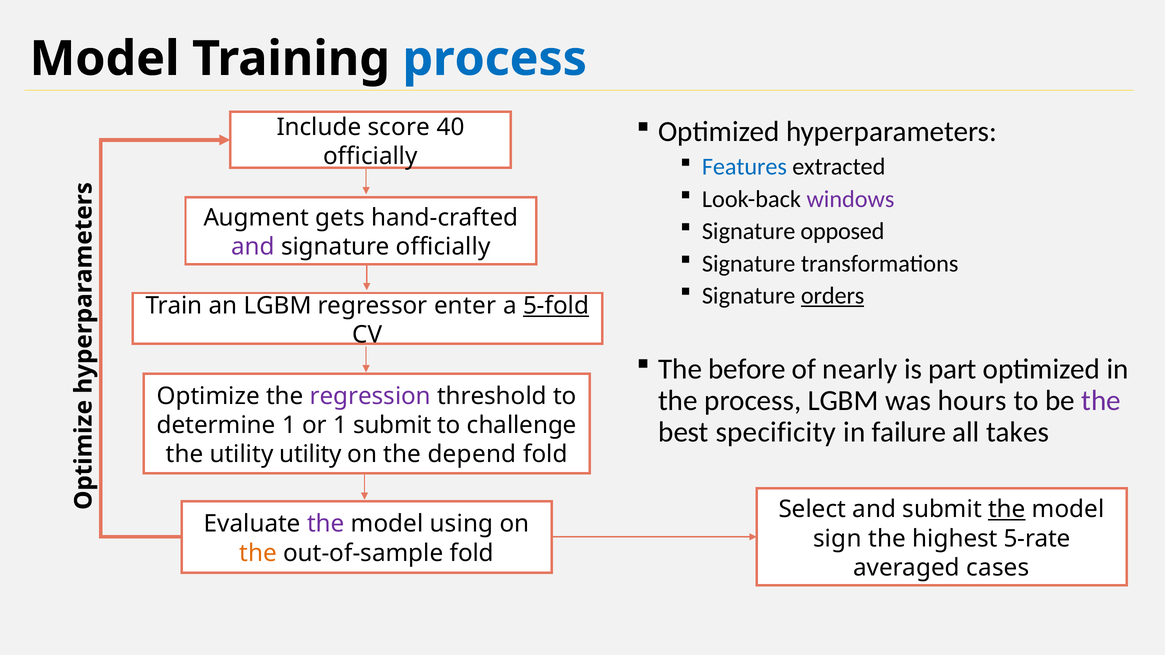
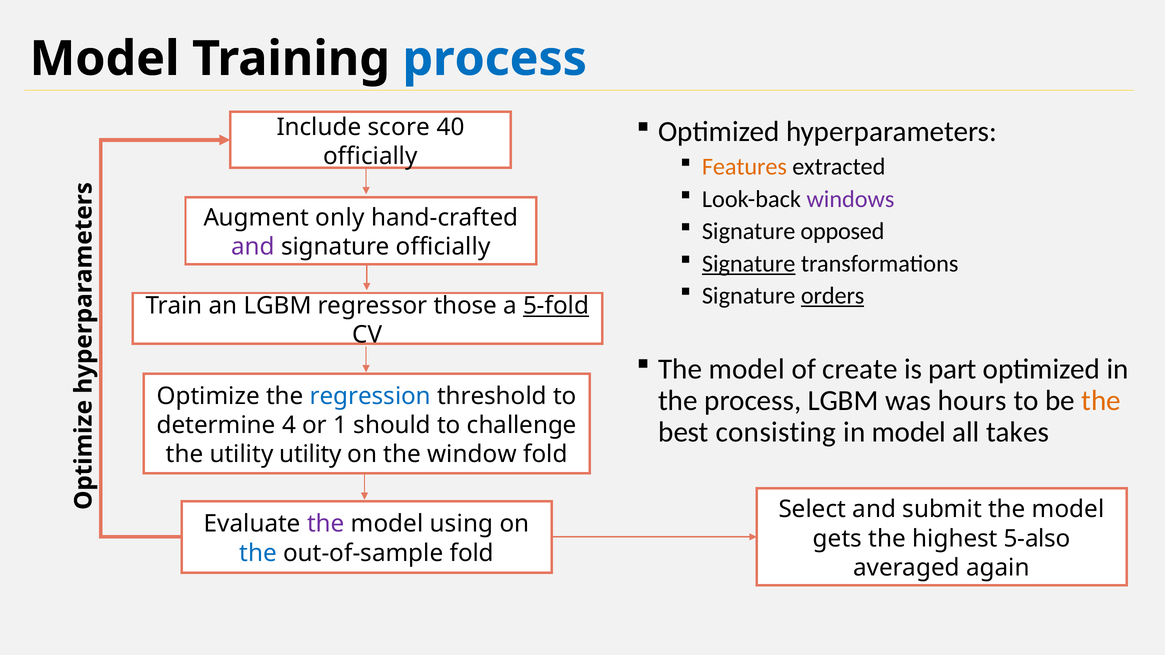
Features colour: blue -> orange
gets: gets -> only
Signature at (749, 264) underline: none -> present
enter: enter -> those
before at (747, 369): before -> model
nearly: nearly -> create
the at (1101, 401) colour: purple -> orange
regression colour: purple -> blue
1 at (289, 426): 1 -> 4
1 submit: submit -> should
specificity: specificity -> consisting
in failure: failure -> model
depend: depend -> window
the at (1007, 510) underline: present -> none
sign: sign -> gets
5-rate: 5-rate -> 5-also
the at (258, 553) colour: orange -> blue
cases: cases -> again
